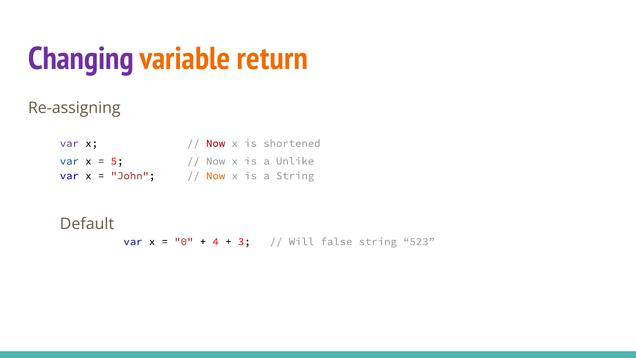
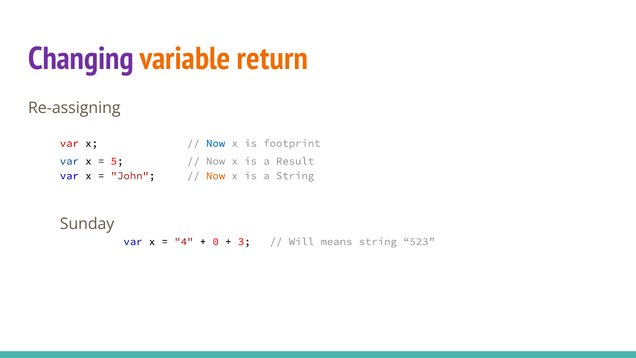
var at (69, 143) colour: purple -> red
Now at (216, 143) colour: red -> blue
shortened: shortened -> footprint
Unlike: Unlike -> Result
Default: Default -> Sunday
0: 0 -> 4
4: 4 -> 0
false: false -> means
